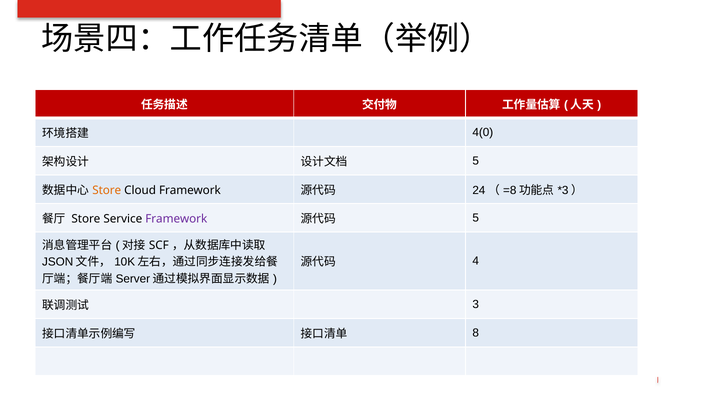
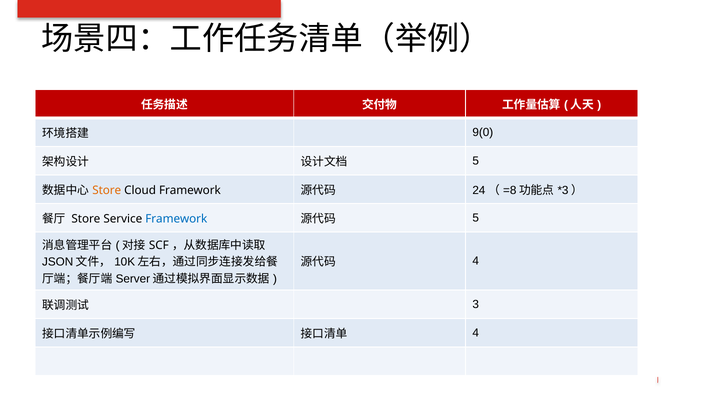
4(0: 4(0 -> 9(0
Framework at (176, 219) colour: purple -> blue
8 at (476, 333): 8 -> 4
